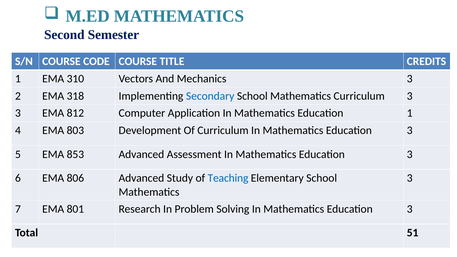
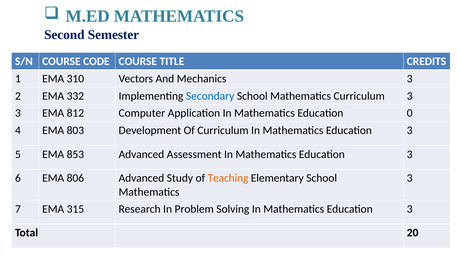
318: 318 -> 332
Education 1: 1 -> 0
Teaching colour: blue -> orange
801: 801 -> 315
51: 51 -> 20
